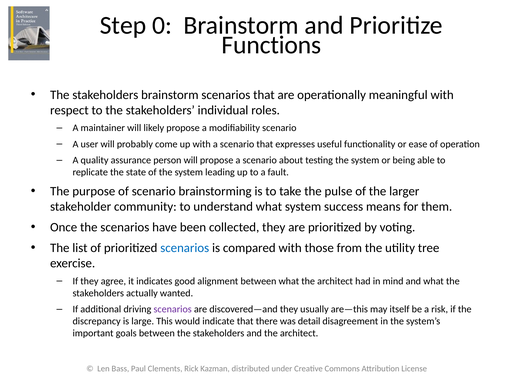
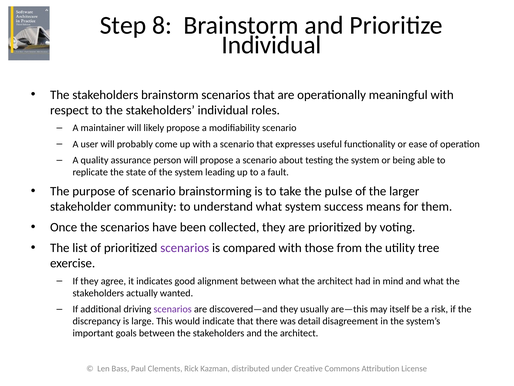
0: 0 -> 8
Functions at (271, 45): Functions -> Individual
scenarios at (185, 248) colour: blue -> purple
